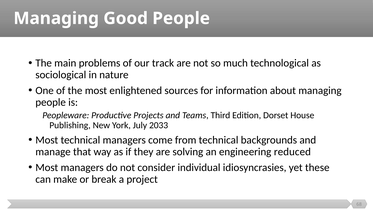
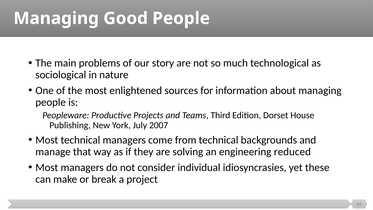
track: track -> story
2033: 2033 -> 2007
